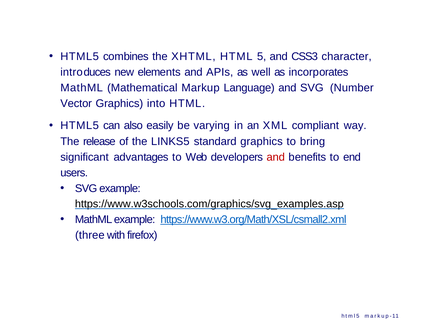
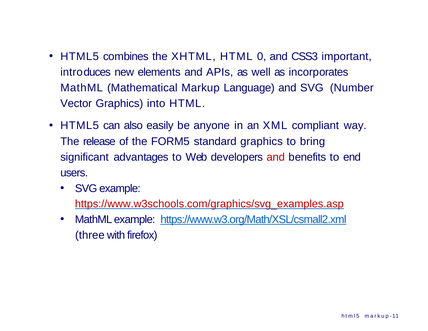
5: 5 -> 0
character: character -> important
varying: varying -> anyone
LINKS5: LINKS5 -> FORM5
https://www.w3schools.com/graphics/svg_examples.asp colour: black -> red
